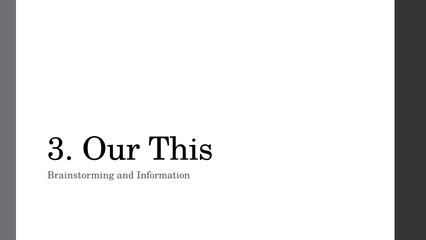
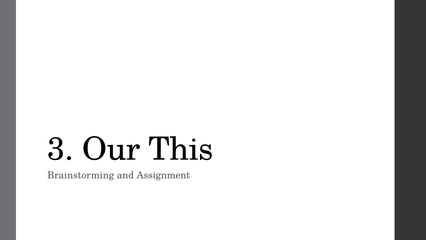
Information: Information -> Assignment
